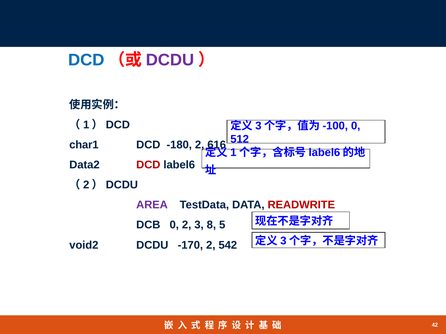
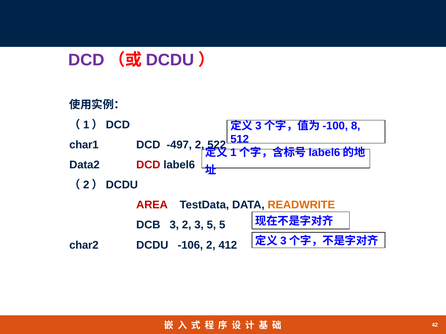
DCD at (86, 60) colour: blue -> purple
0 at (356, 126): 0 -> 8
-180: -180 -> -497
616: 616 -> 522
AREA colour: purple -> red
READWRITE colour: red -> orange
DCB 0: 0 -> 3
3 8: 8 -> 5
void2: void2 -> char2
-170: -170 -> -106
542: 542 -> 412
